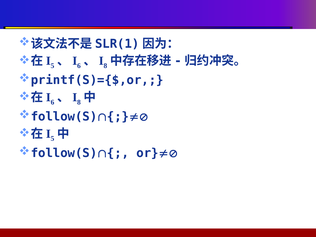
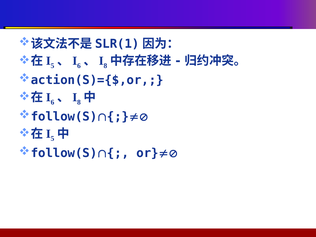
printf(S)={$,or: printf(S)={$,or -> action(S)={$,or
